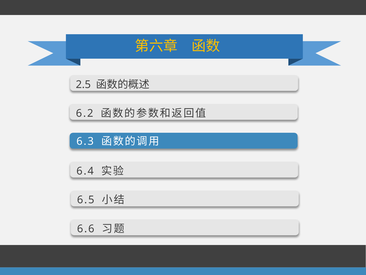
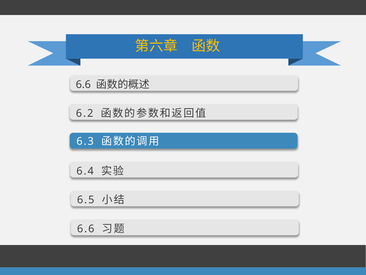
2.5 at (83, 84): 2.5 -> 6.6
